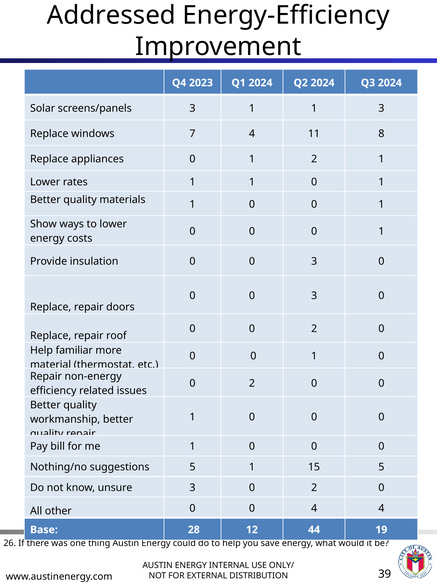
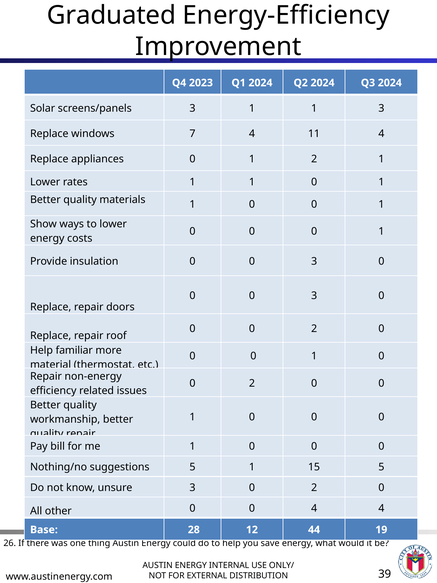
Addressed: Addressed -> Graduated
11 8: 8 -> 4
